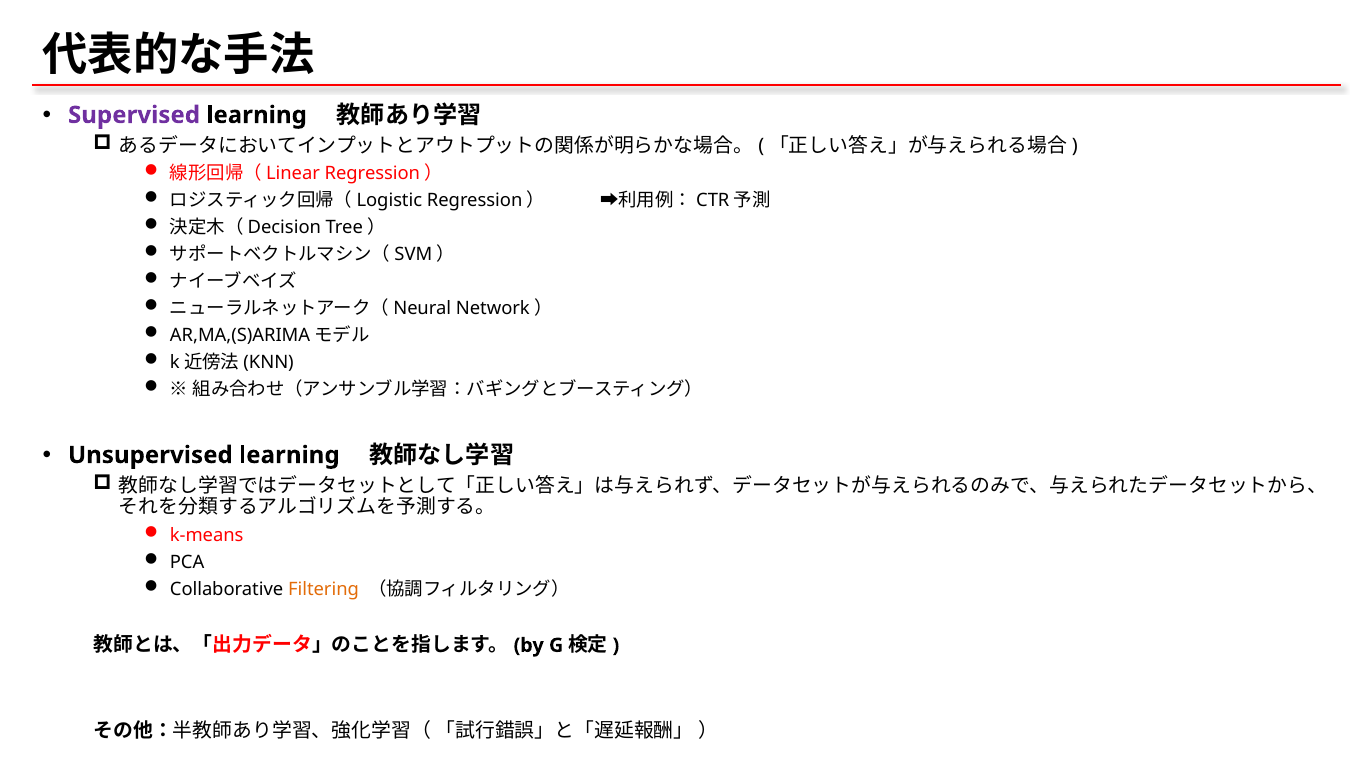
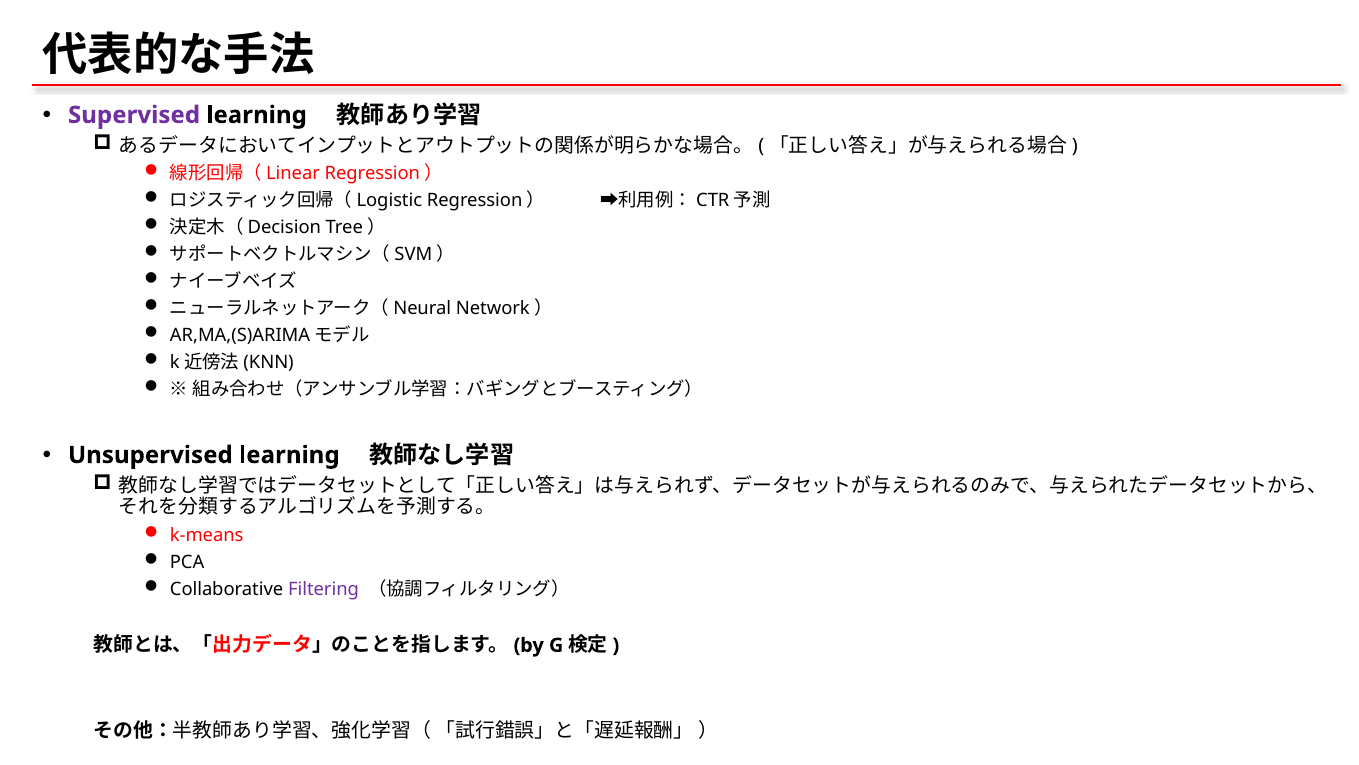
Filtering colour: orange -> purple
